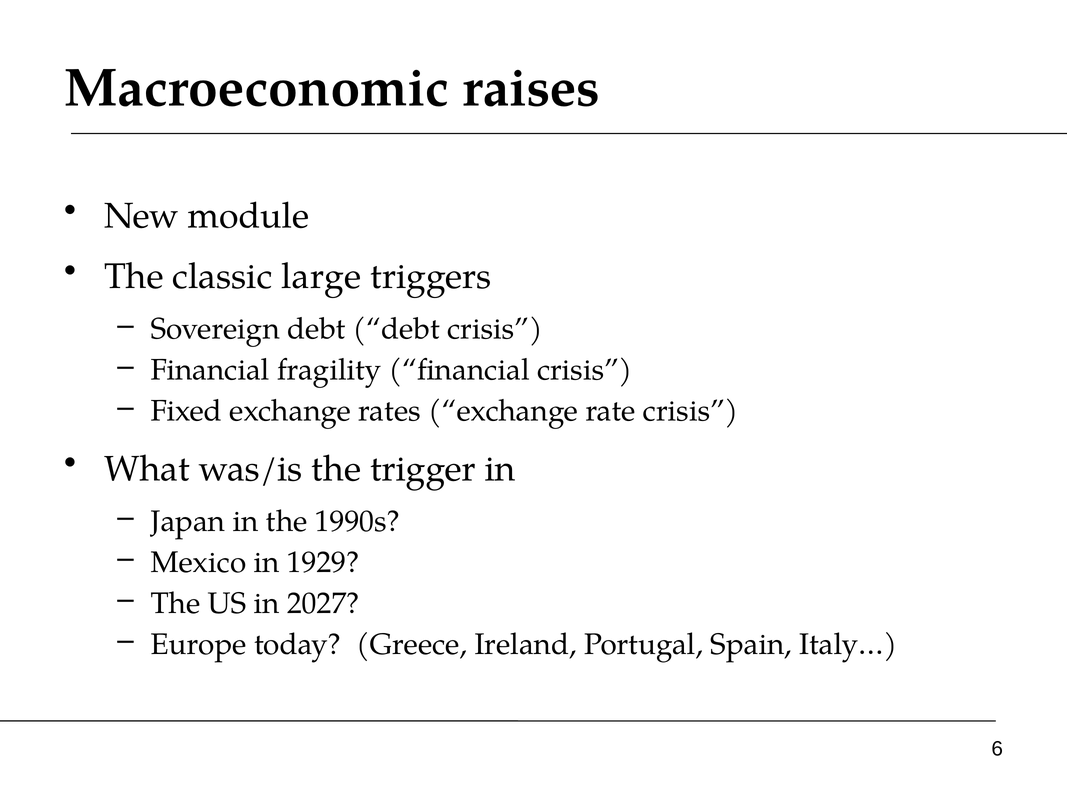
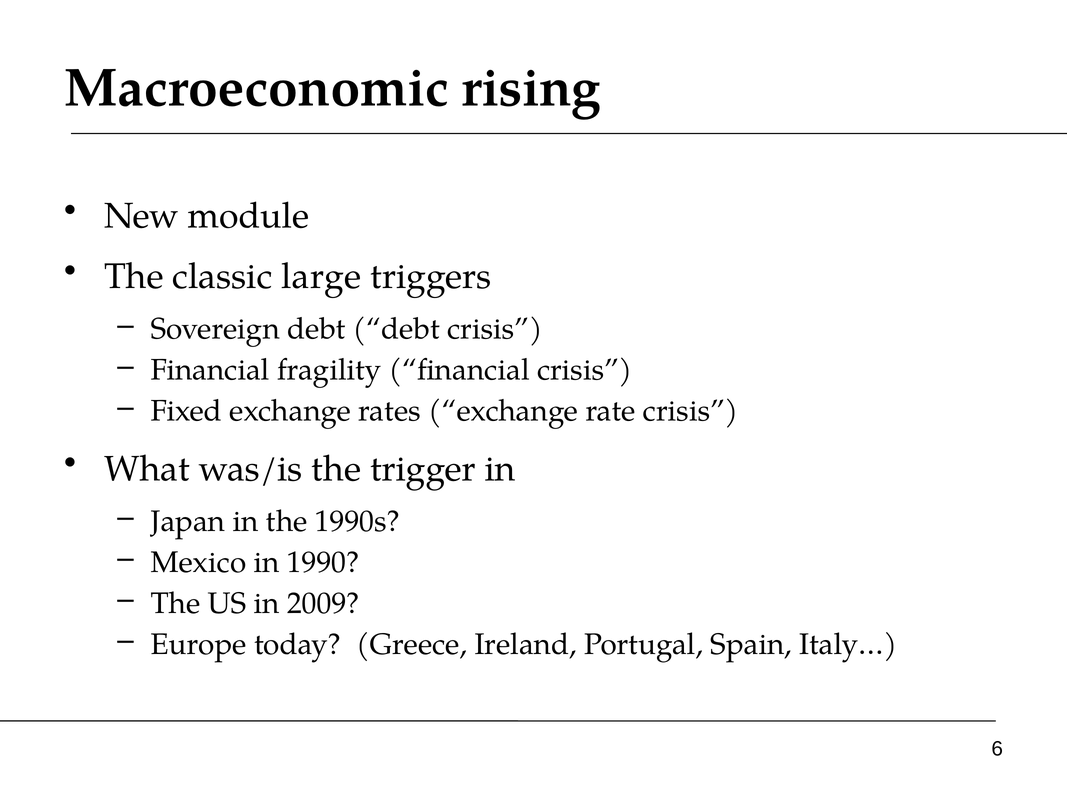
raises: raises -> rising
1929: 1929 -> 1990
2027: 2027 -> 2009
